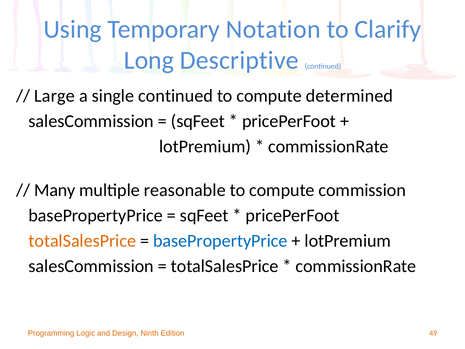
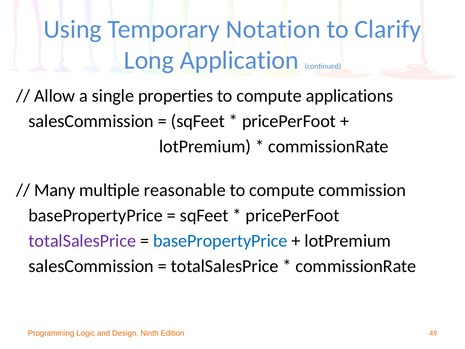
Descriptive: Descriptive -> Application
Large: Large -> Allow
single continued: continued -> properties
determined: determined -> applications
totalSalesPrice at (82, 241) colour: orange -> purple
